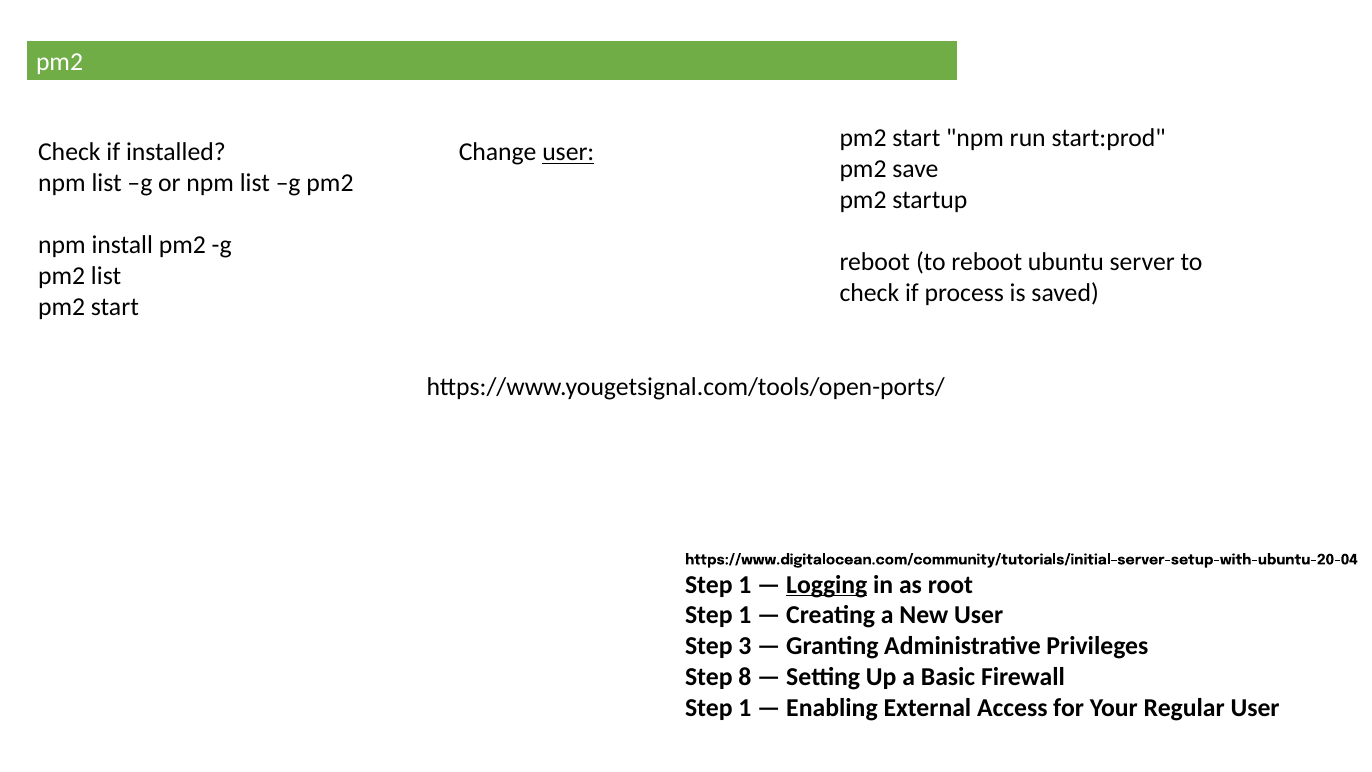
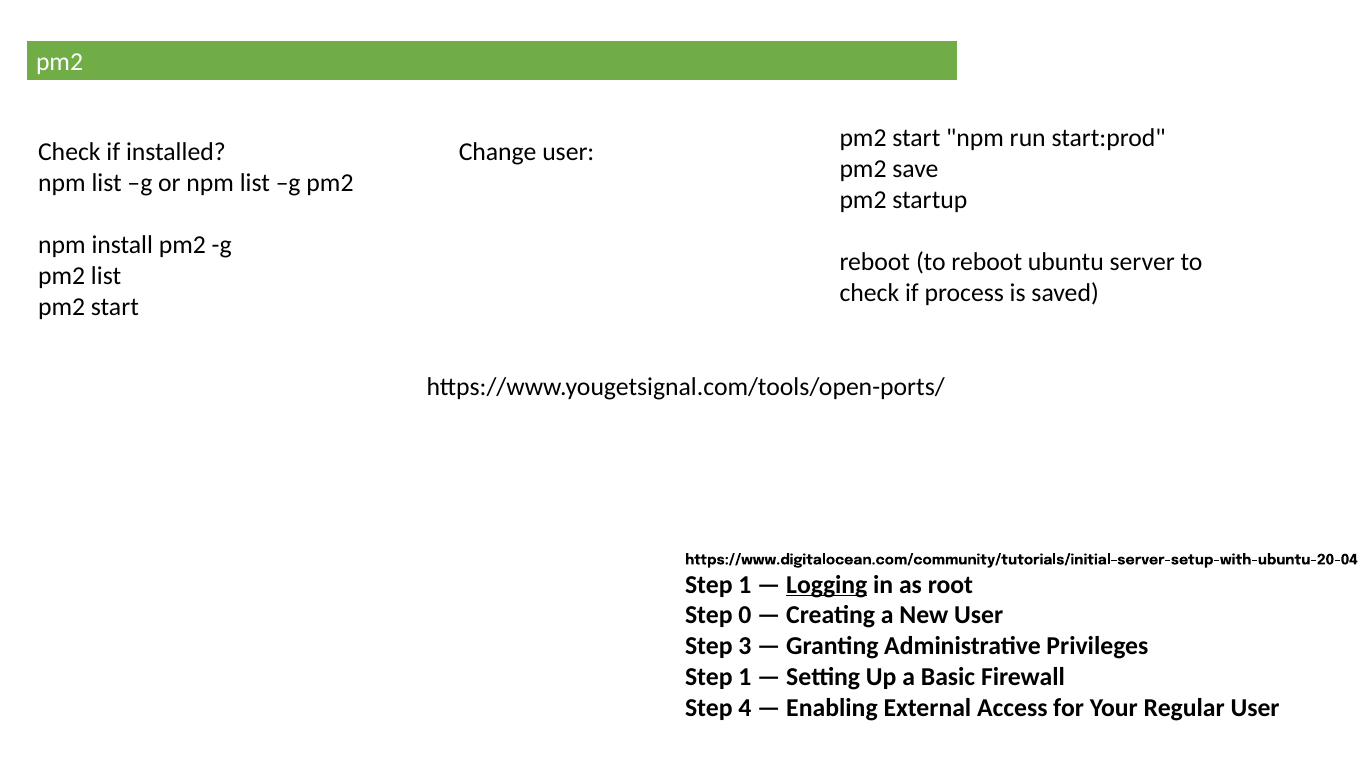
user at (568, 152) underline: present -> none
1 at (745, 615): 1 -> 0
8 at (745, 677): 8 -> 1
1 at (745, 708): 1 -> 4
